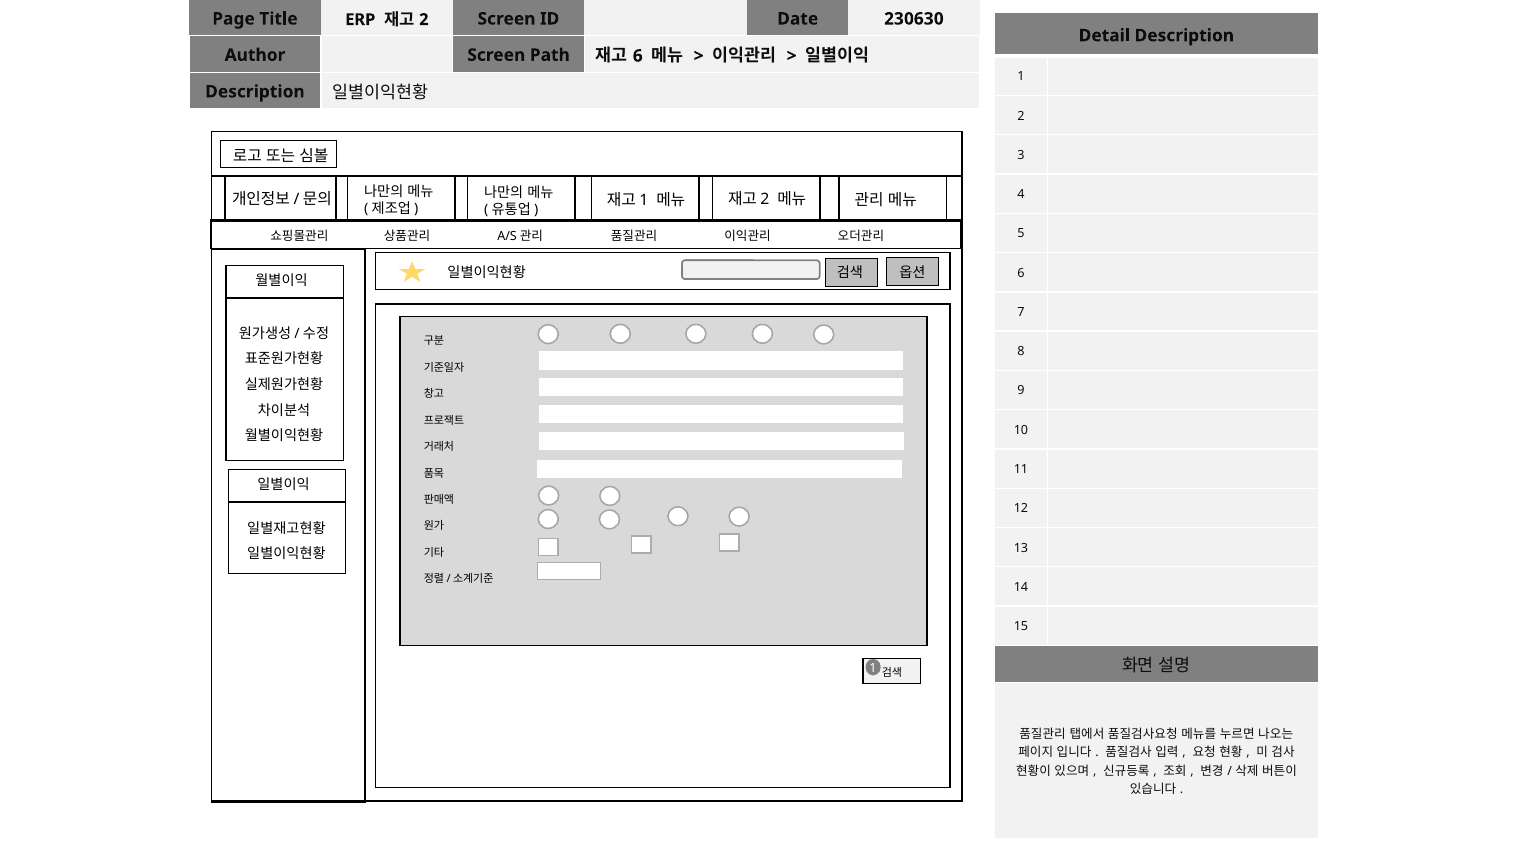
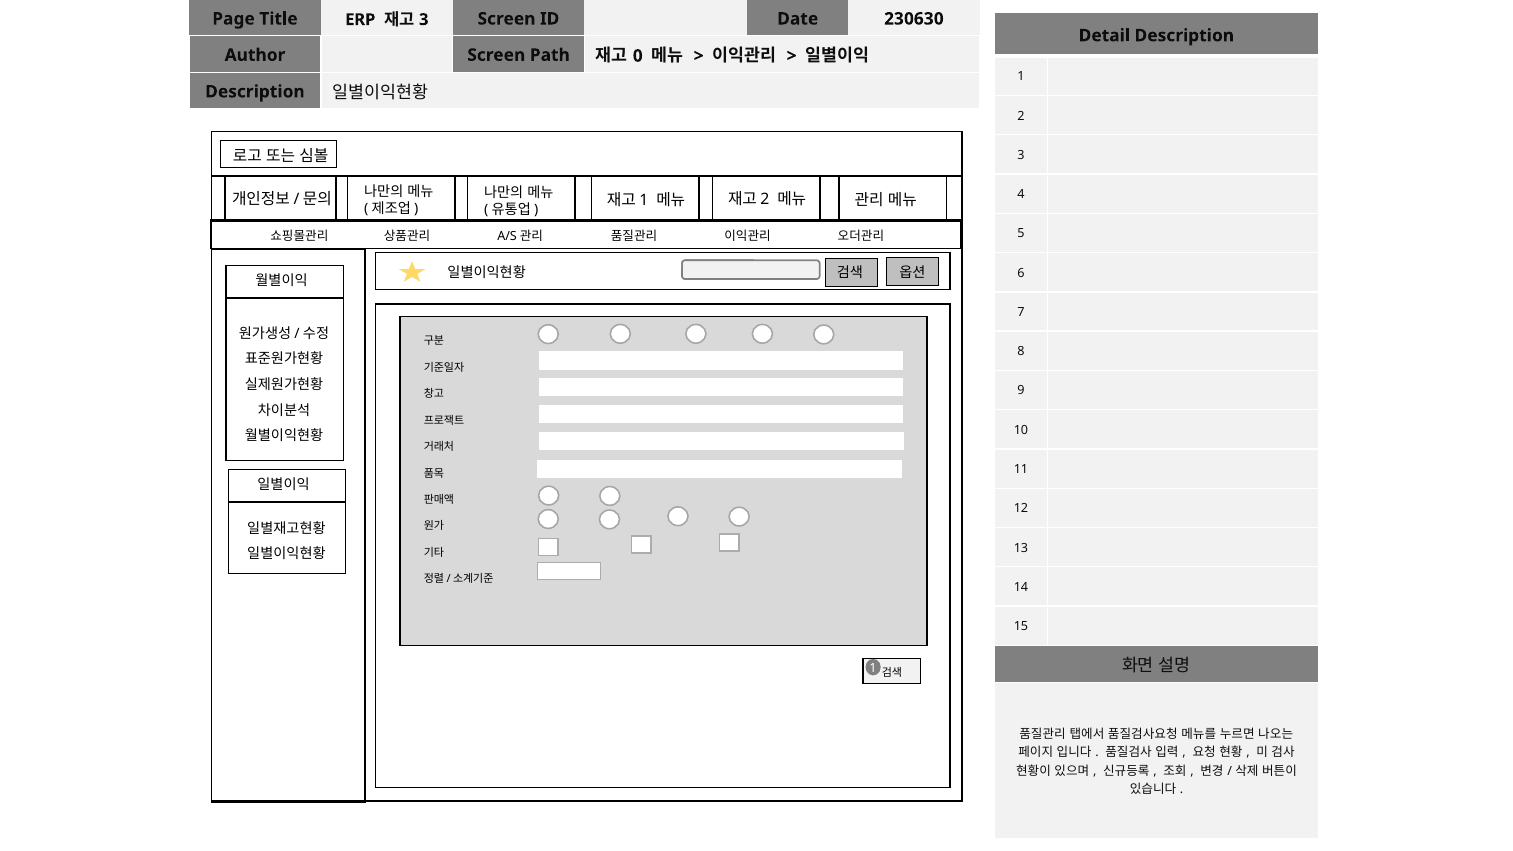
2 at (424, 20): 2 -> 3
6 at (638, 56): 6 -> 0
